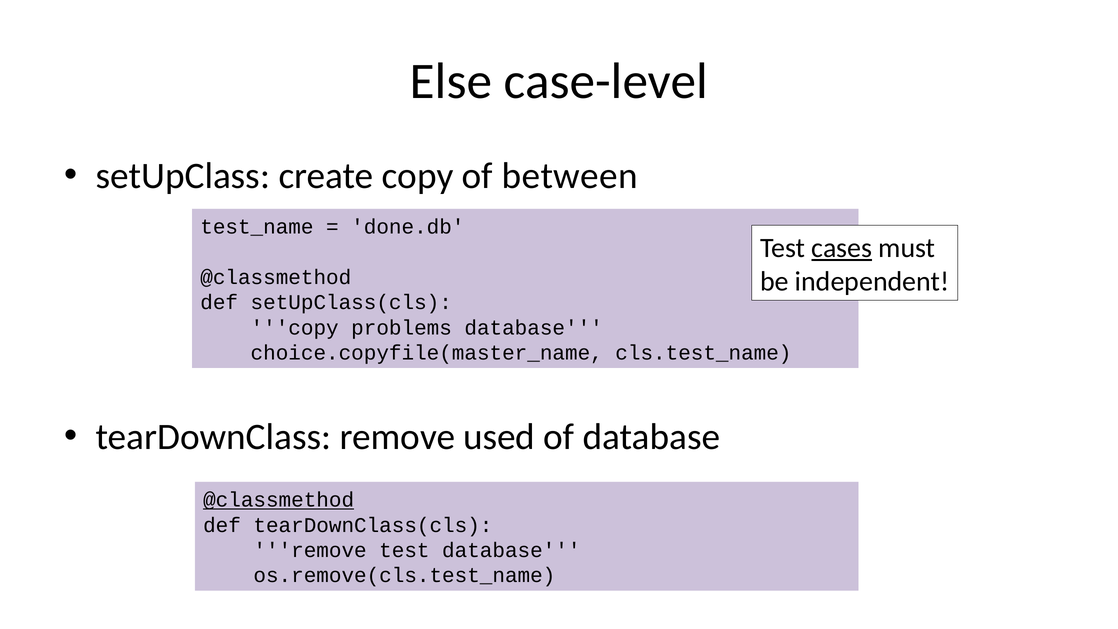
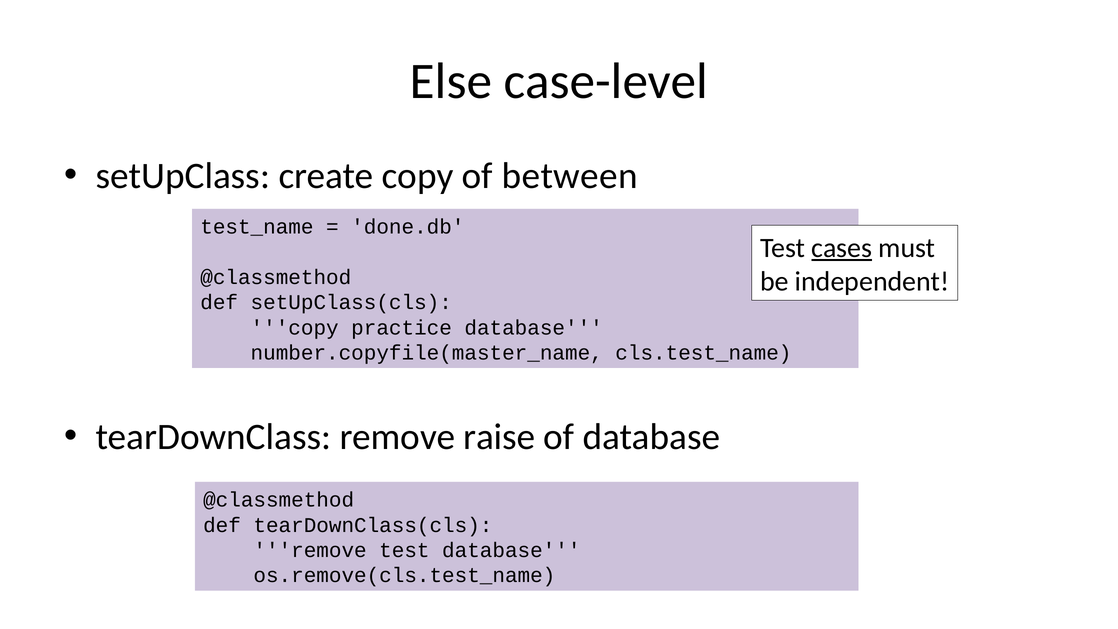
problems: problems -> practice
choice.copyfile(master_name: choice.copyfile(master_name -> number.copyfile(master_name
used: used -> raise
@classmethod at (279, 500) underline: present -> none
